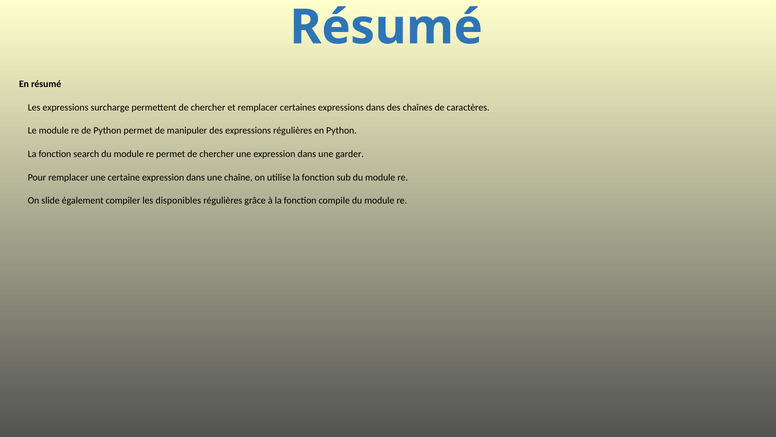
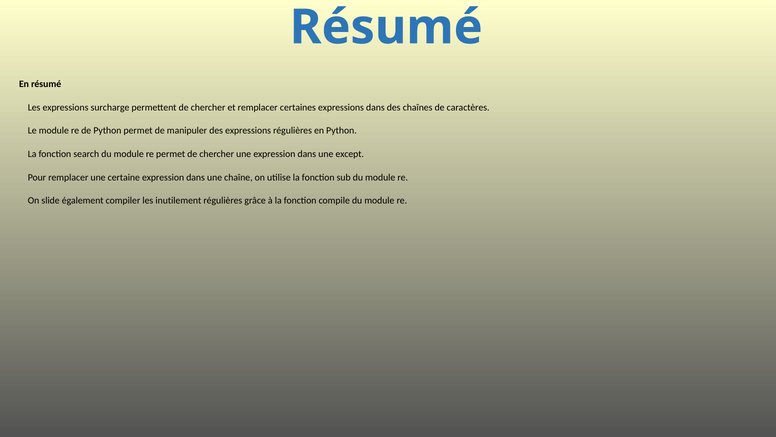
garder: garder -> except
disponibles: disponibles -> inutilement
